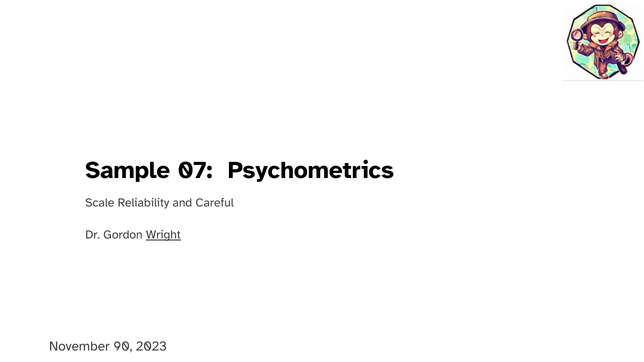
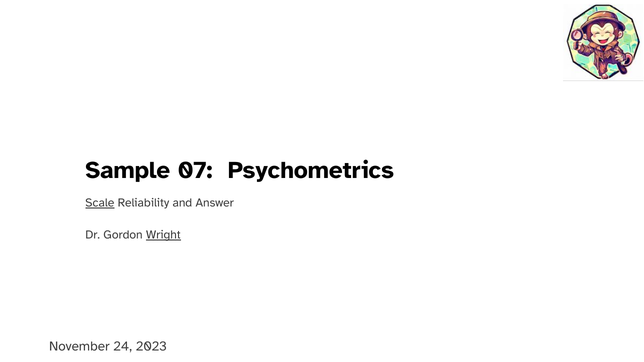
Scale underline: none -> present
Careful: Careful -> Answer
90: 90 -> 24
